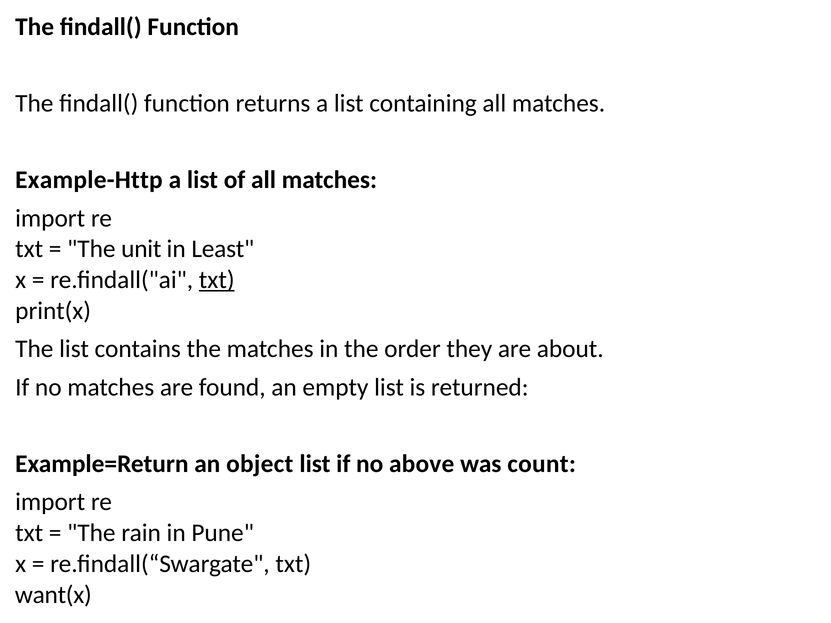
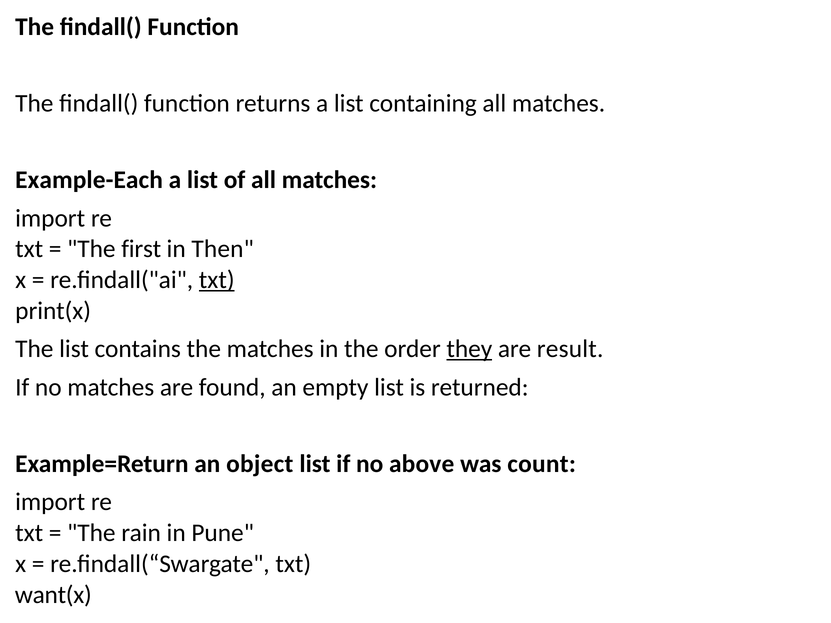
Example-Http: Example-Http -> Example-Each
unit: unit -> first
Least: Least -> Then
they underline: none -> present
about: about -> result
